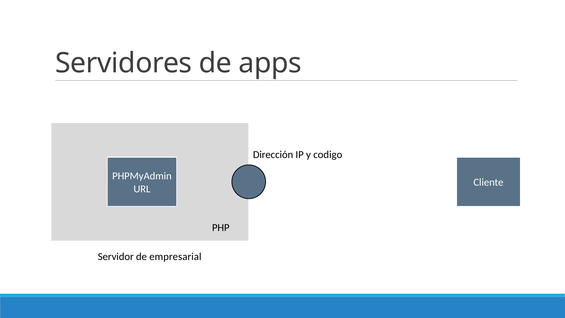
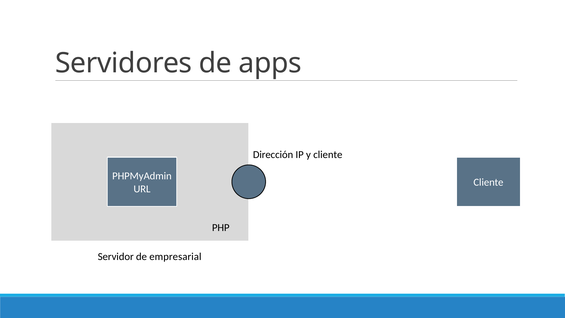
y codigo: codigo -> cliente
